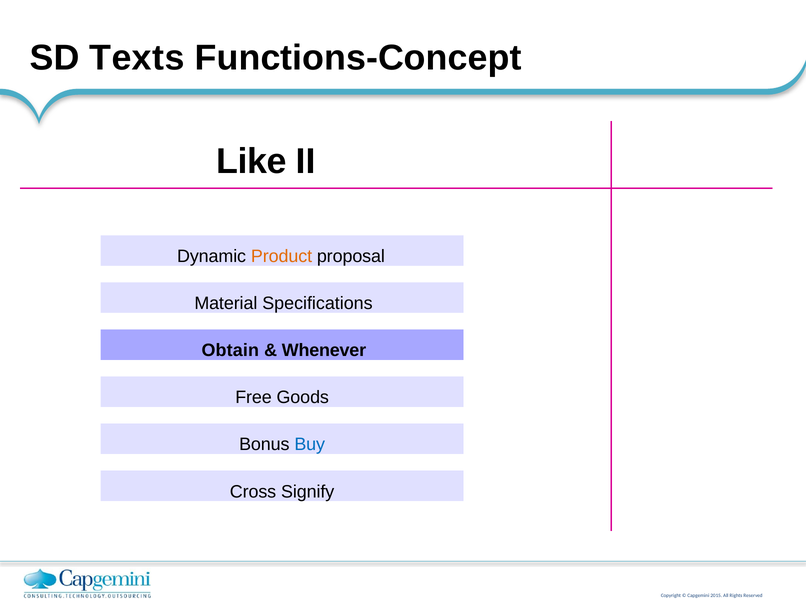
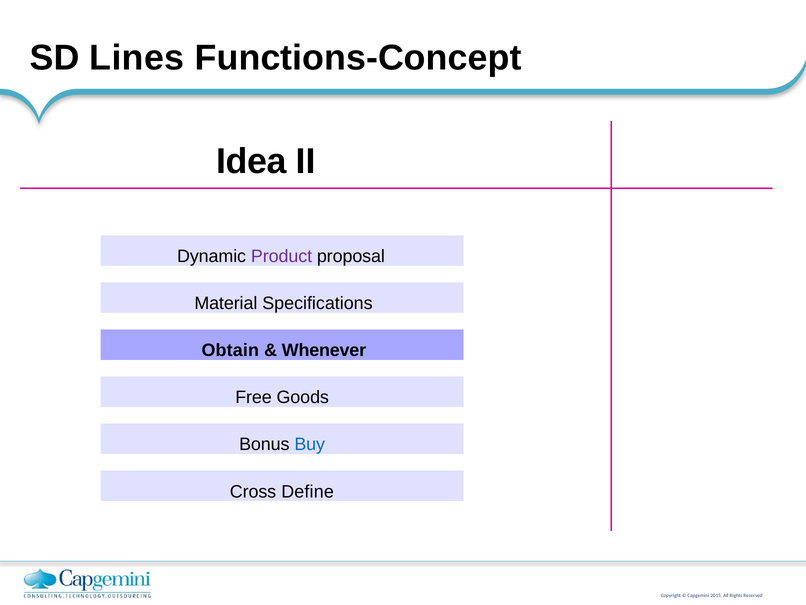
Texts: Texts -> Lines
Like: Like -> Idea
Product colour: orange -> purple
Signify: Signify -> Define
